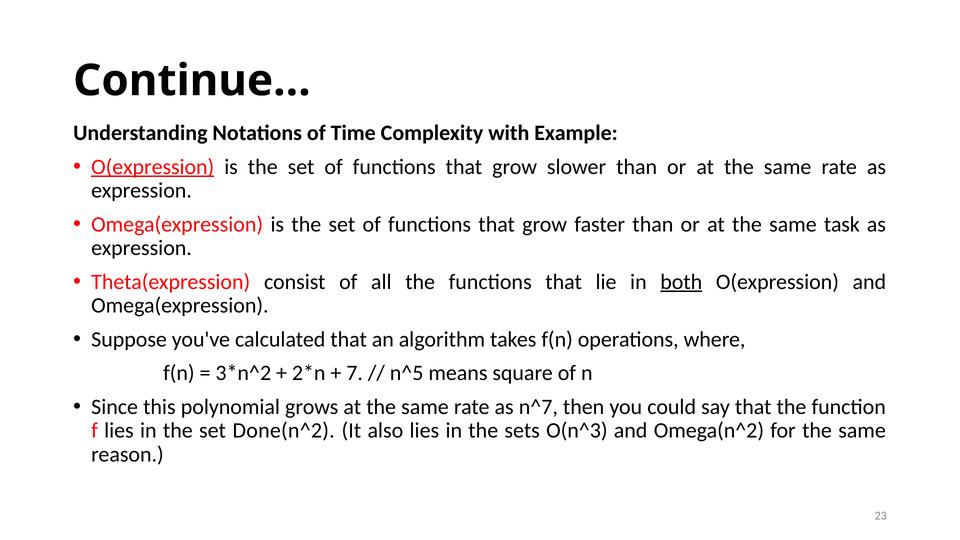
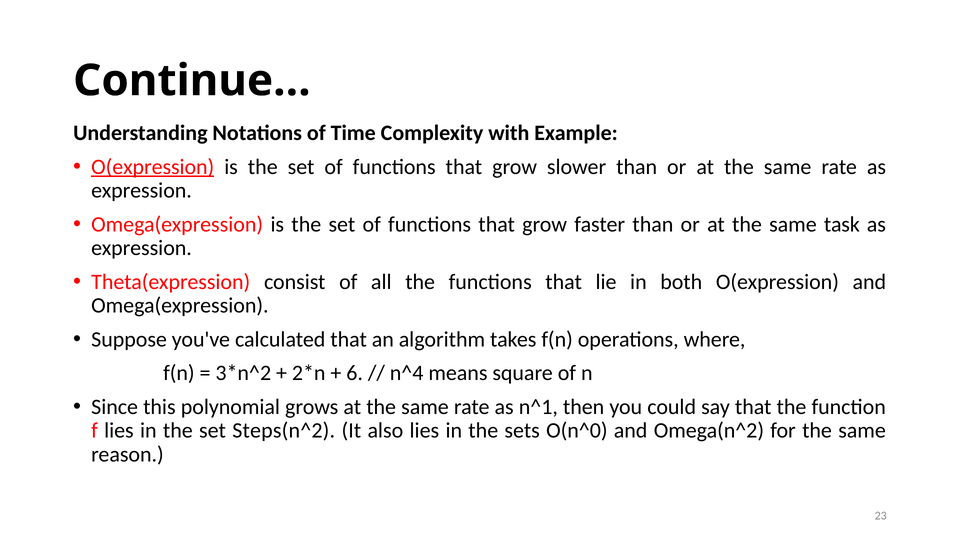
both underline: present -> none
7: 7 -> 6
n^5: n^5 -> n^4
n^7: n^7 -> n^1
Done(n^2: Done(n^2 -> Steps(n^2
O(n^3: O(n^3 -> O(n^0
